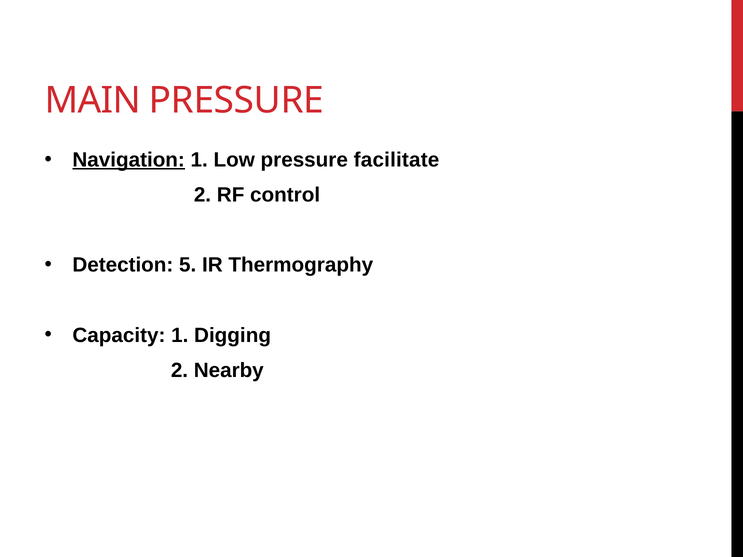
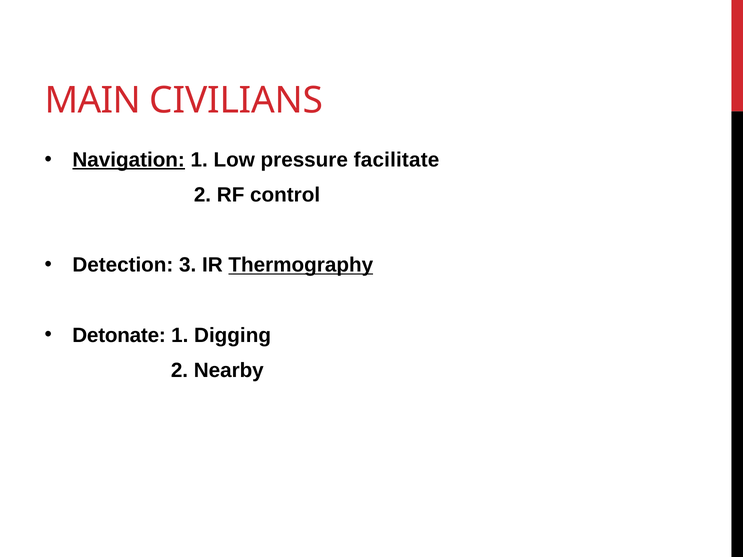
MAIN PRESSURE: PRESSURE -> CIVILIANS
5: 5 -> 3
Thermography underline: none -> present
Capacity: Capacity -> Detonate
